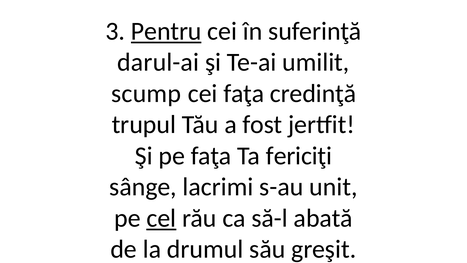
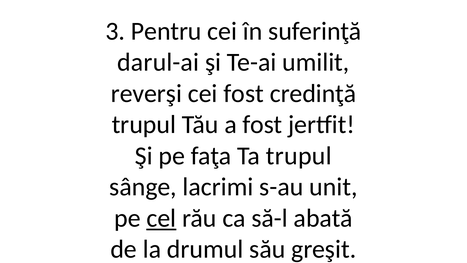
Pentru underline: present -> none
scump: scump -> reverşi
cei faţa: faţa -> fost
Ta fericiţi: fericiţi -> trupul
